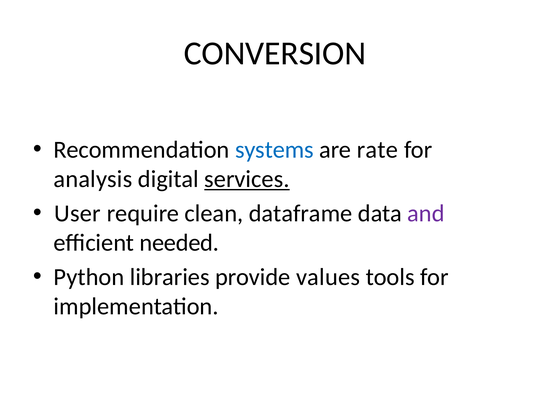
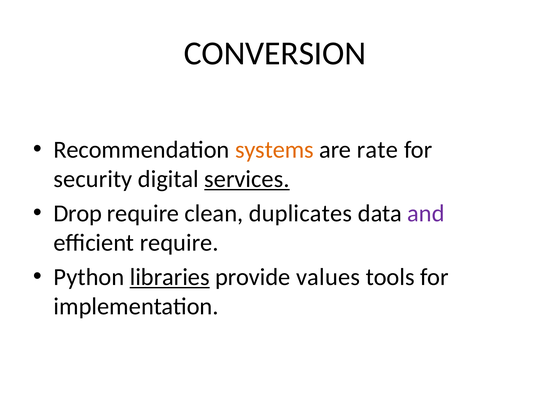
systems colour: blue -> orange
analysis: analysis -> security
User: User -> Drop
dataframe: dataframe -> duplicates
efficient needed: needed -> require
libraries underline: none -> present
